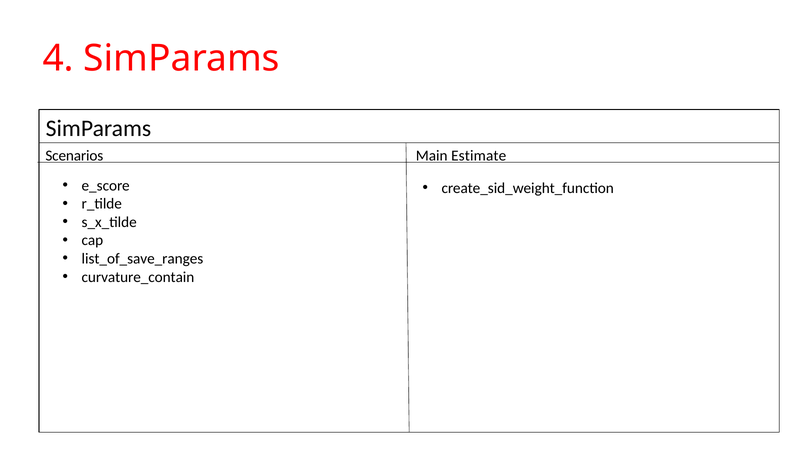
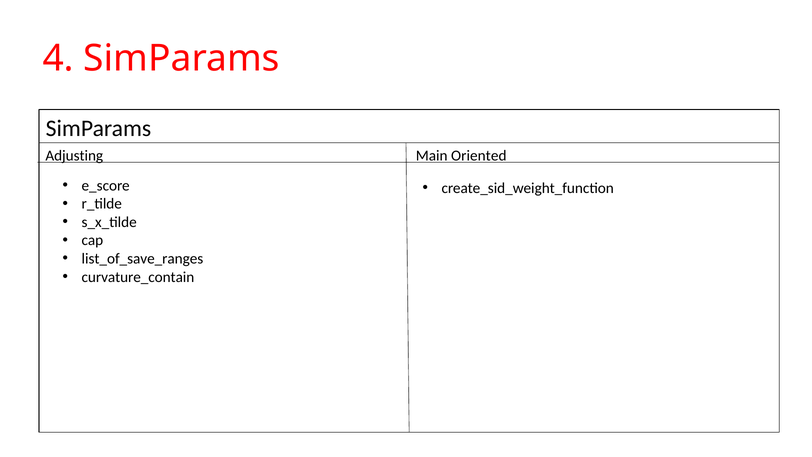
Scenarios: Scenarios -> Adjusting
Estimate: Estimate -> Oriented
